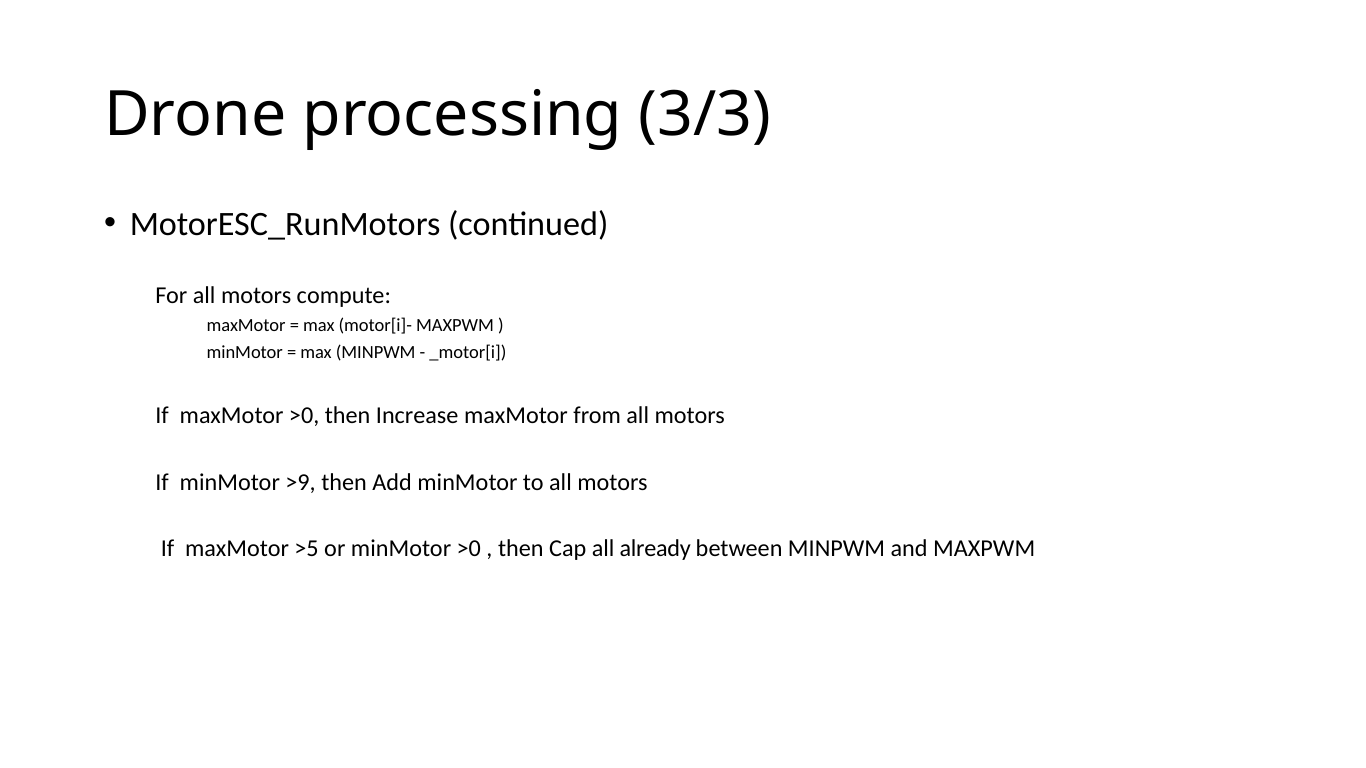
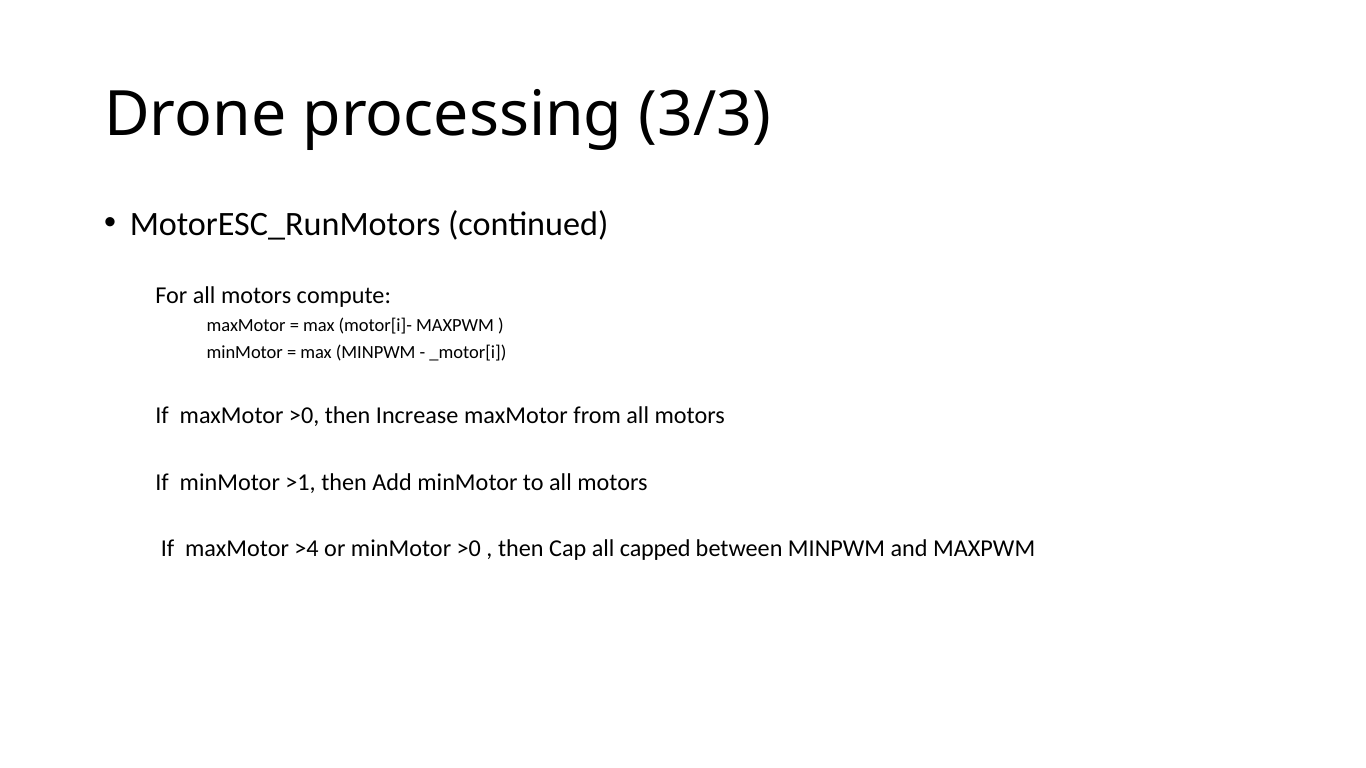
>9: >9 -> >1
>5: >5 -> >4
already: already -> capped
